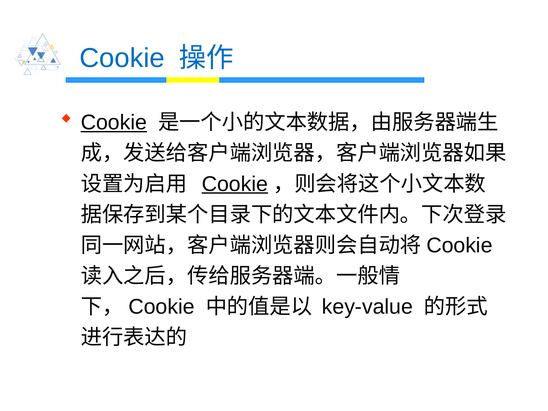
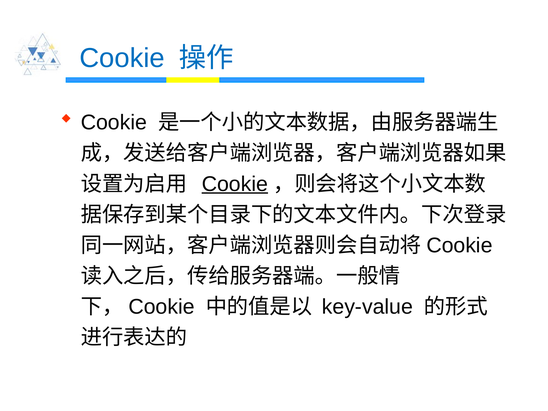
Cookie at (114, 123) underline: present -> none
